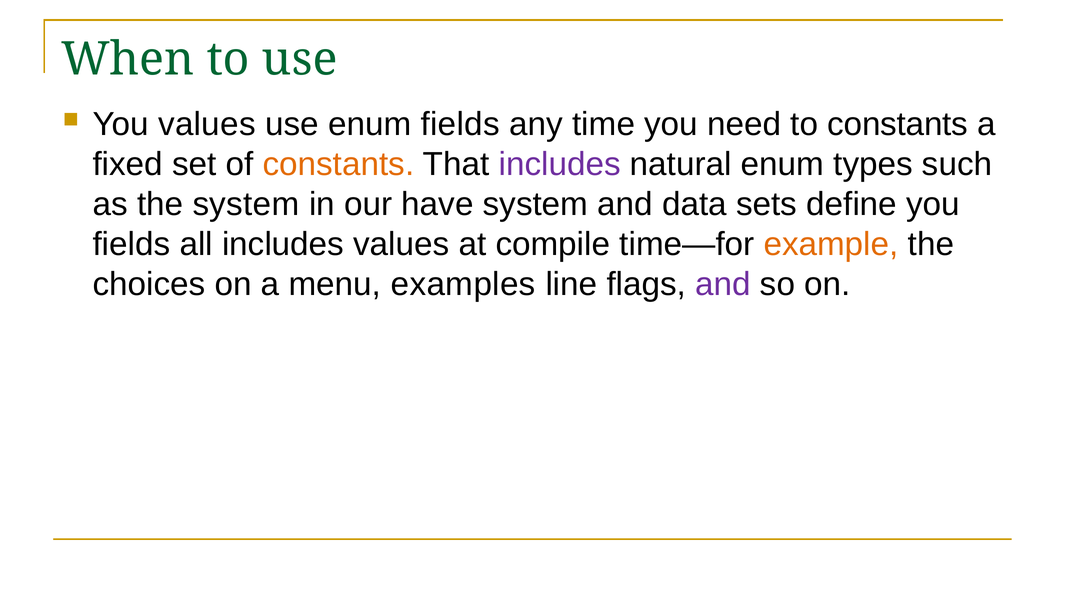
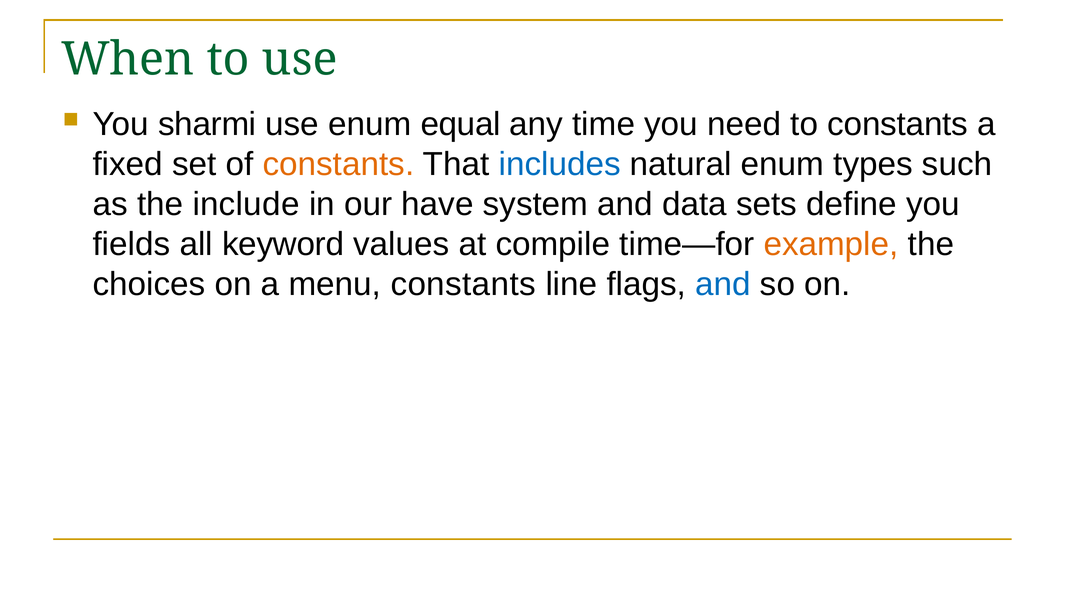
You values: values -> sharmi
enum fields: fields -> equal
includes at (560, 164) colour: purple -> blue
the system: system -> include
all includes: includes -> keyword
menu examples: examples -> constants
and at (723, 284) colour: purple -> blue
